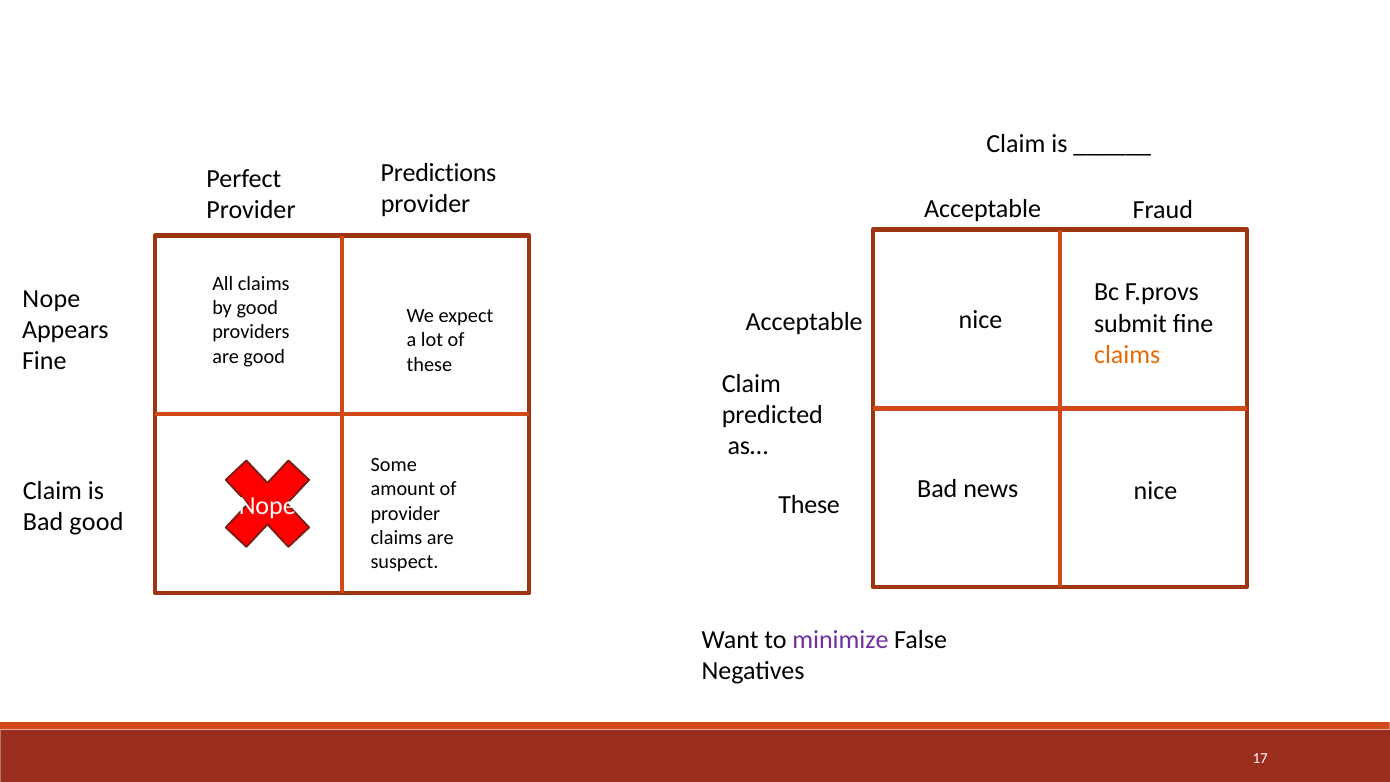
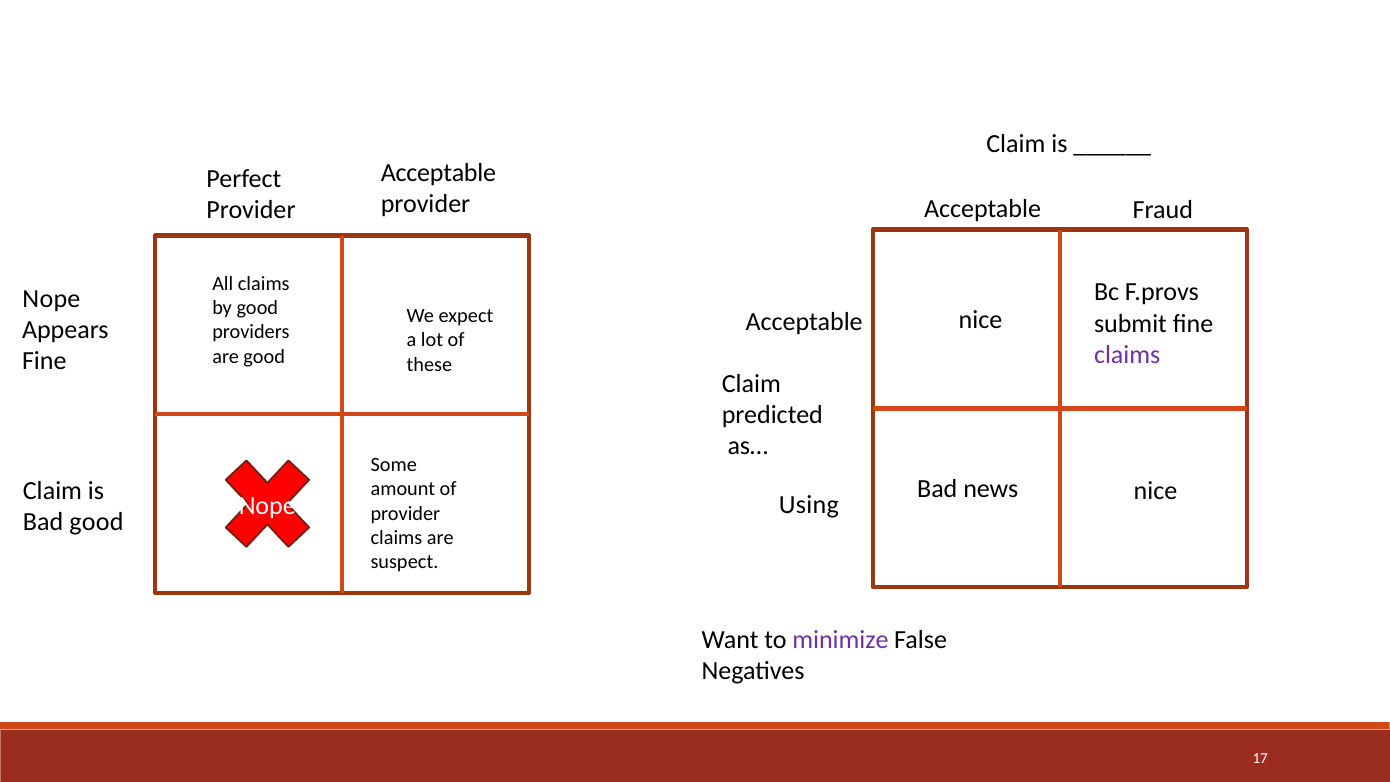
Predictions at (438, 173): Predictions -> Acceptable
claims at (1127, 355) colour: orange -> purple
These at (809, 505): These -> Using
